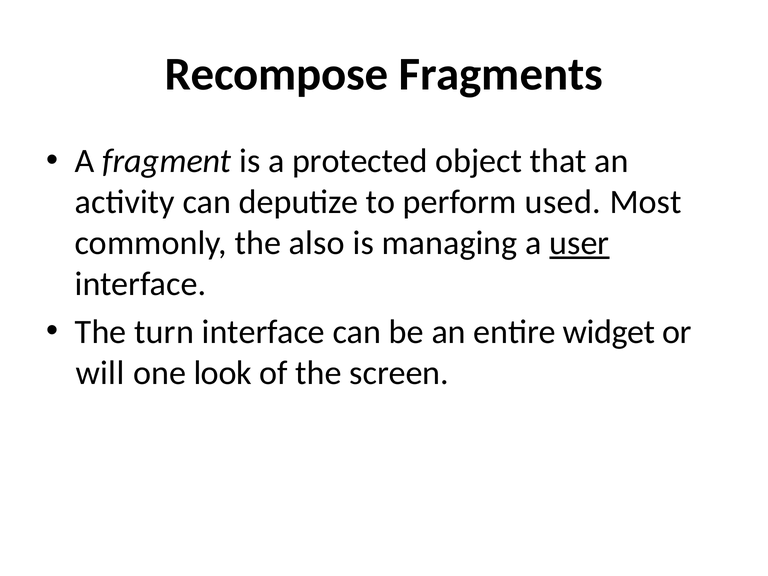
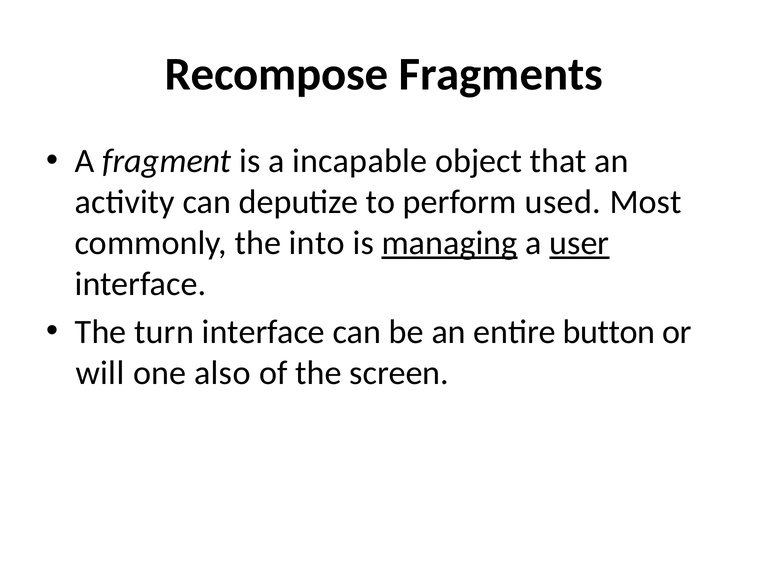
protected: protected -> incapable
also: also -> into
managing underline: none -> present
widget: widget -> button
look: look -> also
